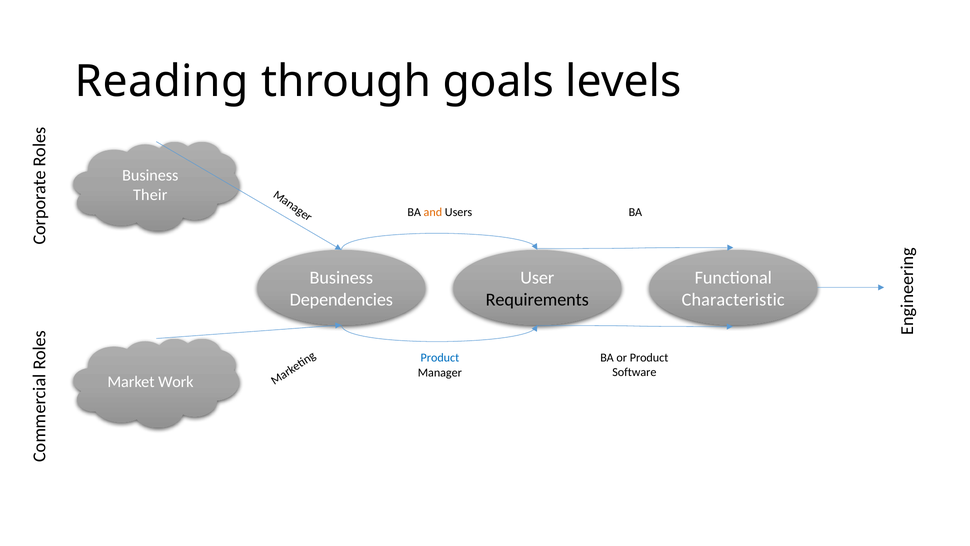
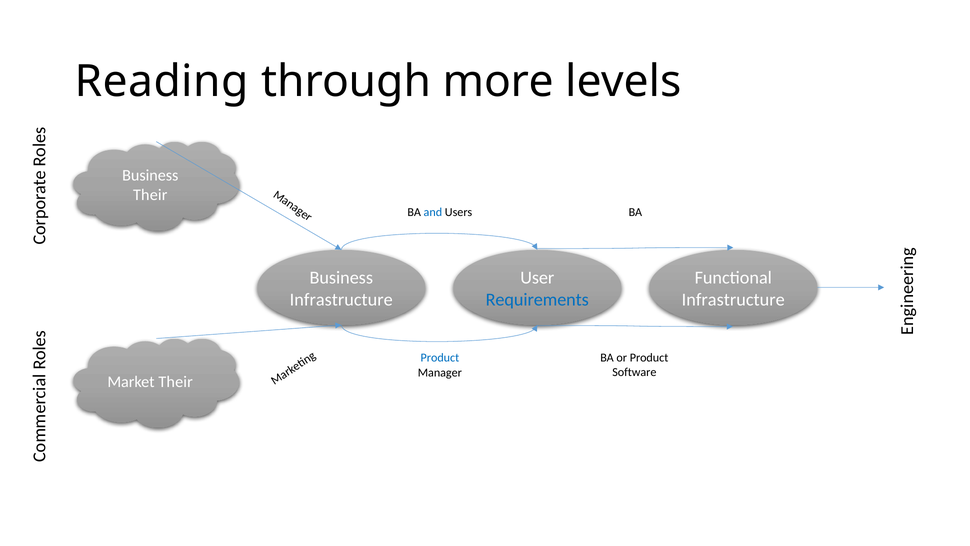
goals: goals -> more
and colour: orange -> blue
Dependencies at (341, 299): Dependencies -> Infrastructure
Requirements colour: black -> blue
Characteristic at (733, 299): Characteristic -> Infrastructure
Market Work: Work -> Their
